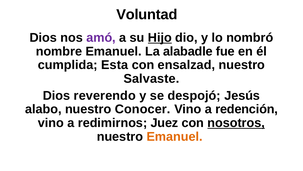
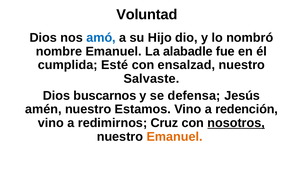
amó colour: purple -> blue
Hijo underline: present -> none
Esta: Esta -> Esté
reverendo: reverendo -> buscarnos
despojó: despojó -> defensa
alabo: alabo -> amén
Conocer: Conocer -> Estamos
Juez: Juez -> Cruz
